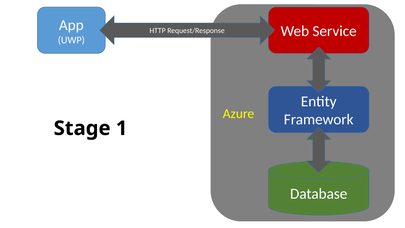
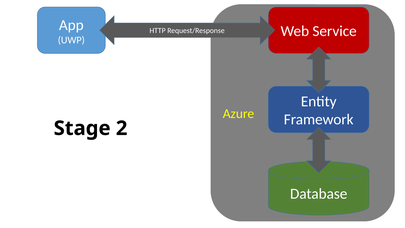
1: 1 -> 2
